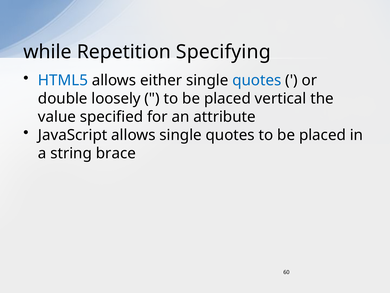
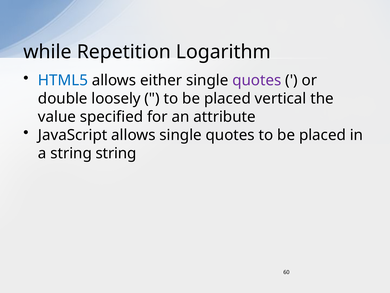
Specifying: Specifying -> Logarithm
quotes at (257, 80) colour: blue -> purple
string brace: brace -> string
